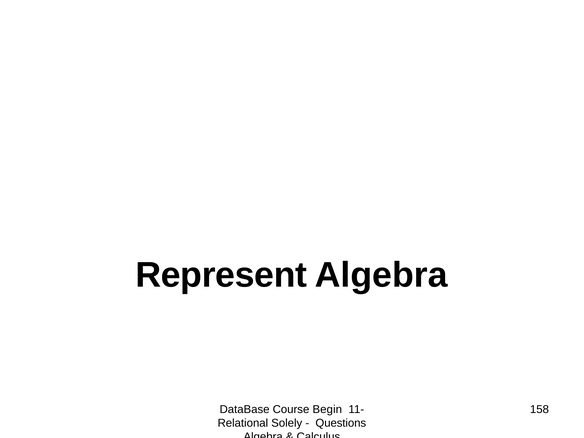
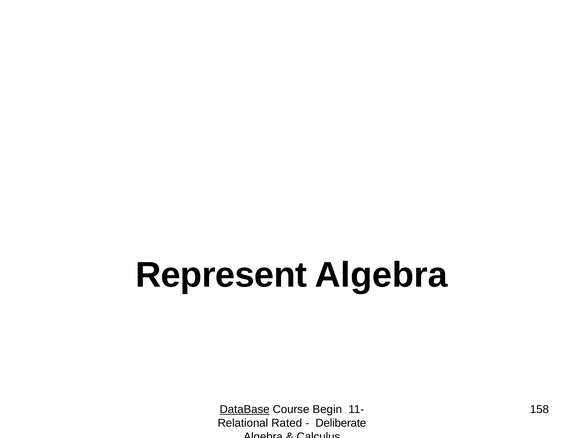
DataBase underline: none -> present
Solely: Solely -> Rated
Questions: Questions -> Deliberate
